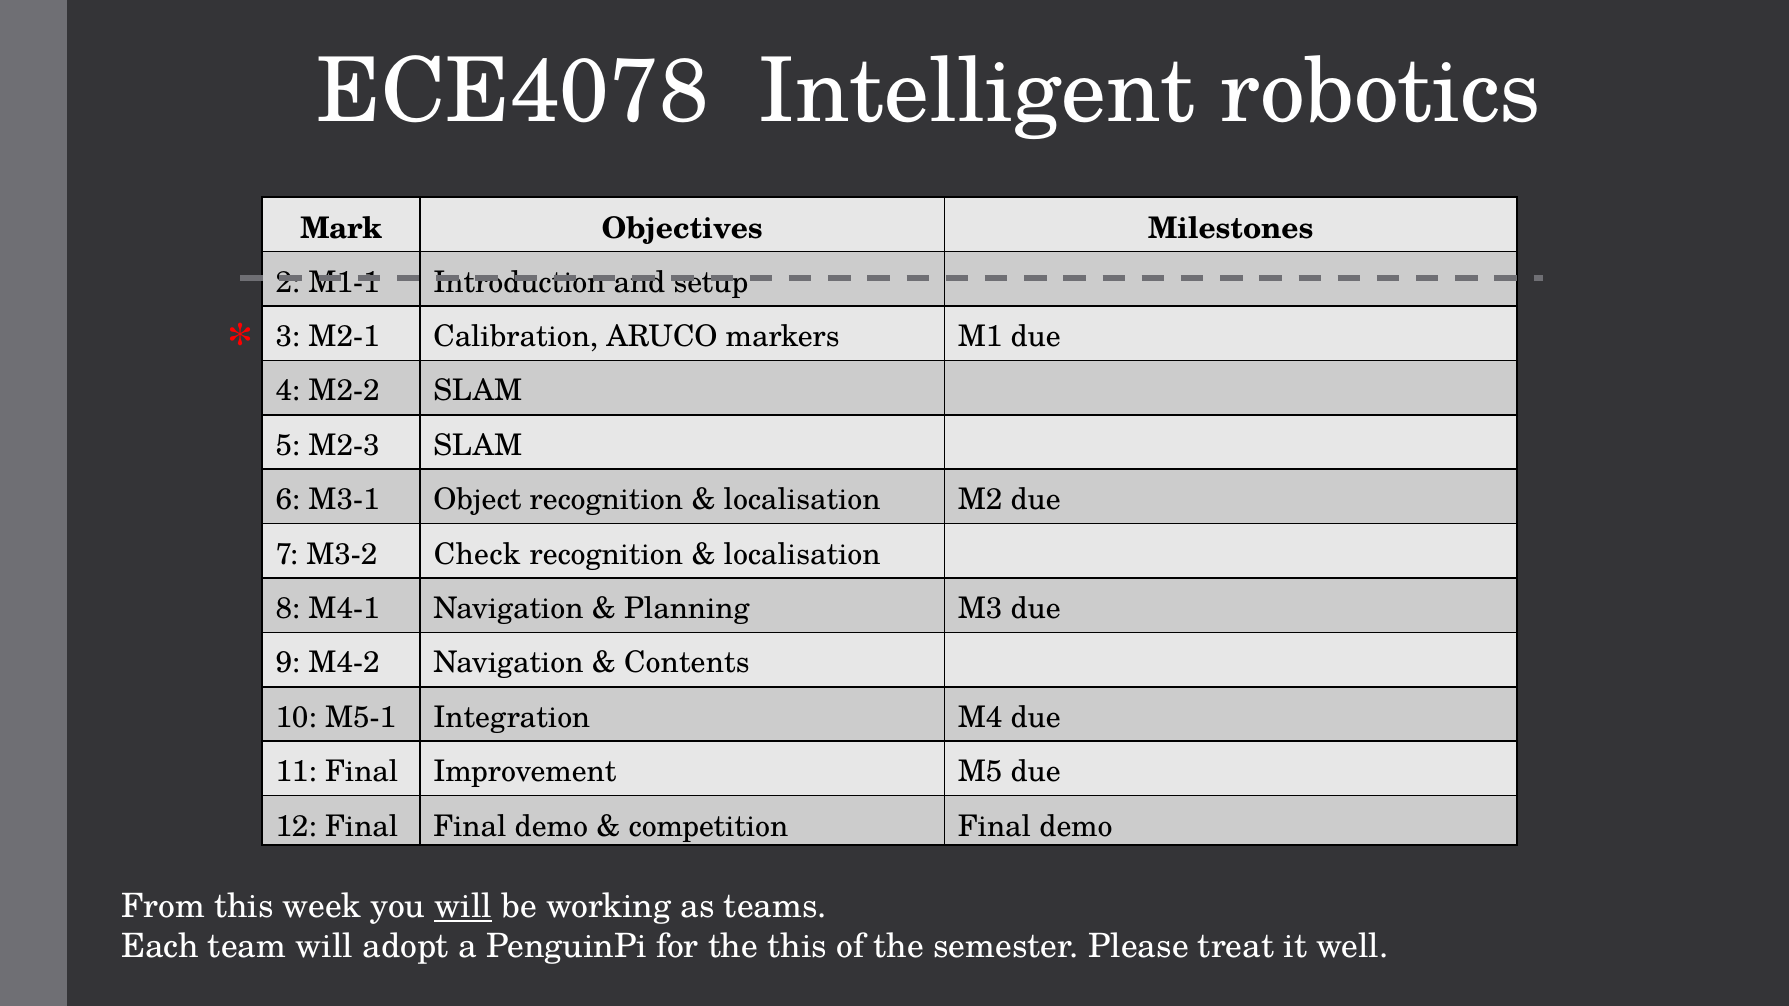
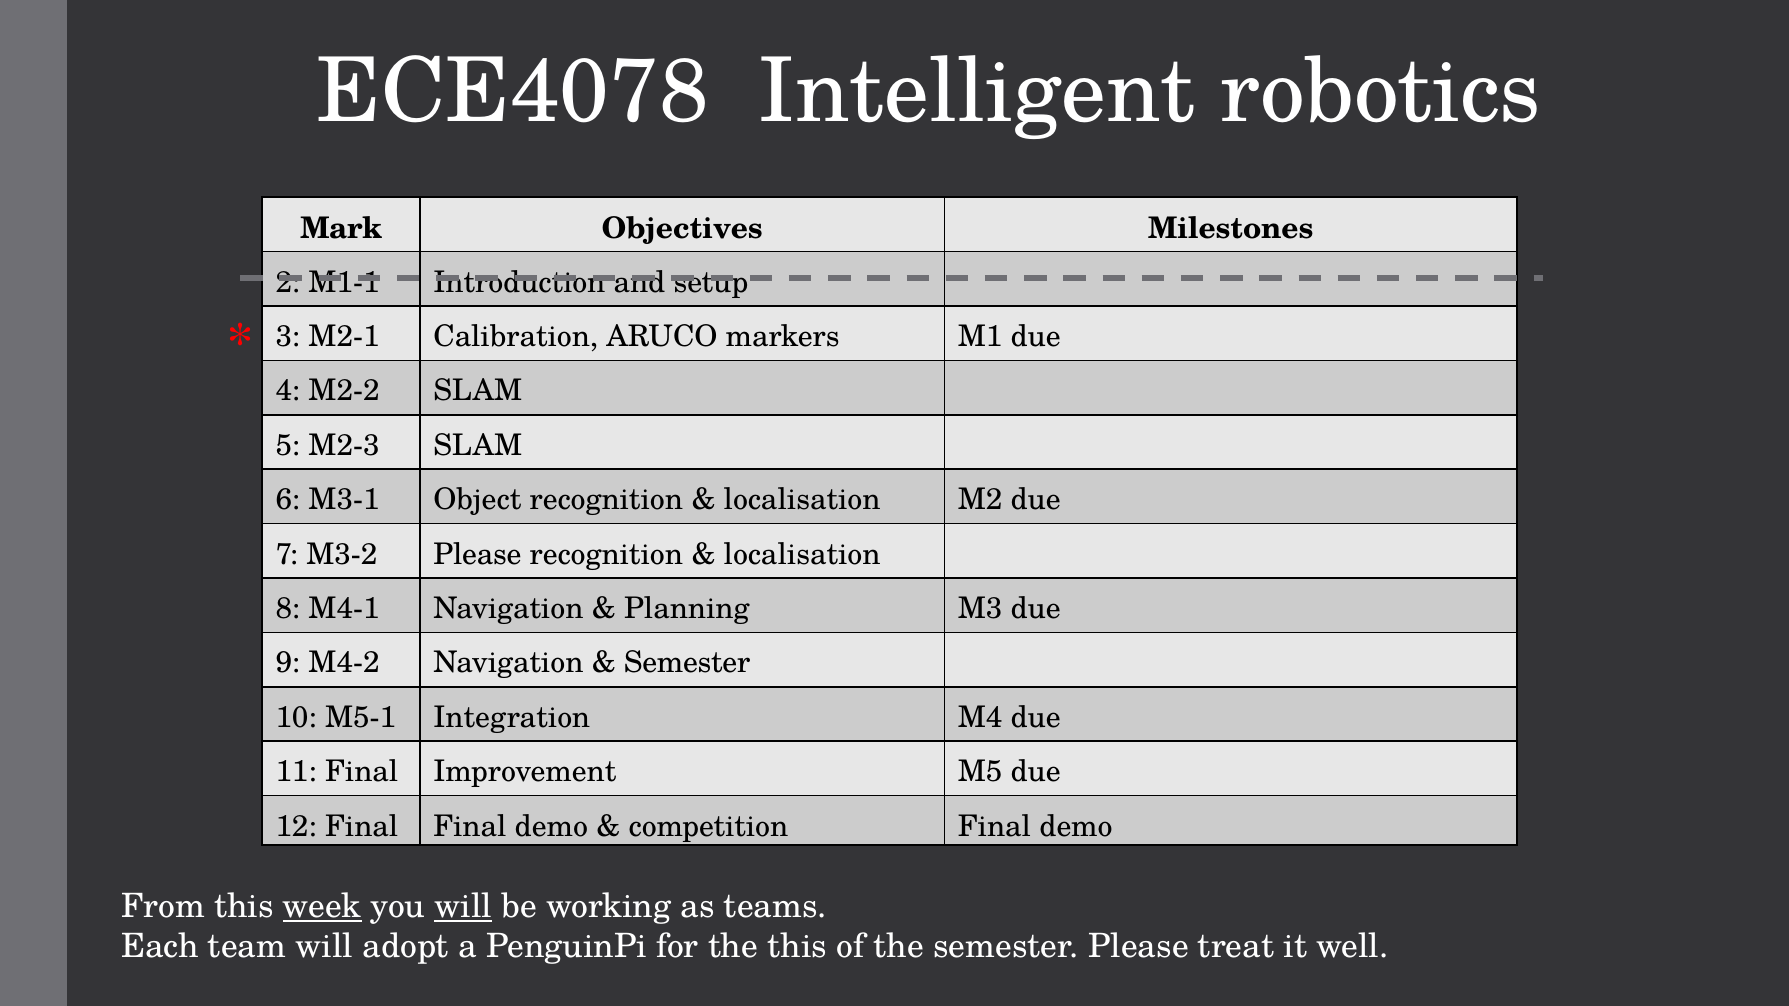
M3-2 Check: Check -> Please
Contents at (687, 663): Contents -> Semester
week underline: none -> present
